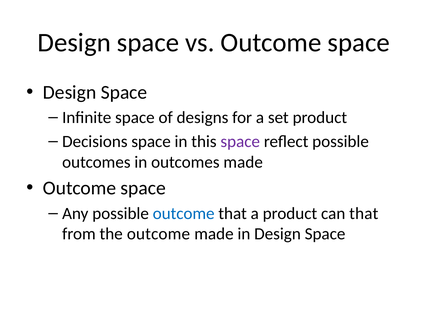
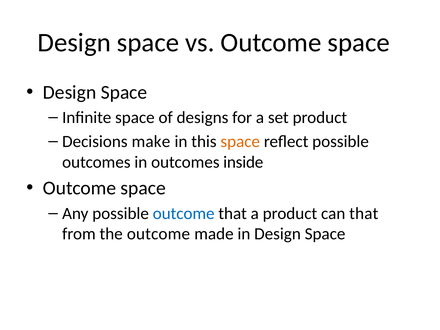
Decisions space: space -> make
space at (240, 142) colour: purple -> orange
outcomes made: made -> inside
